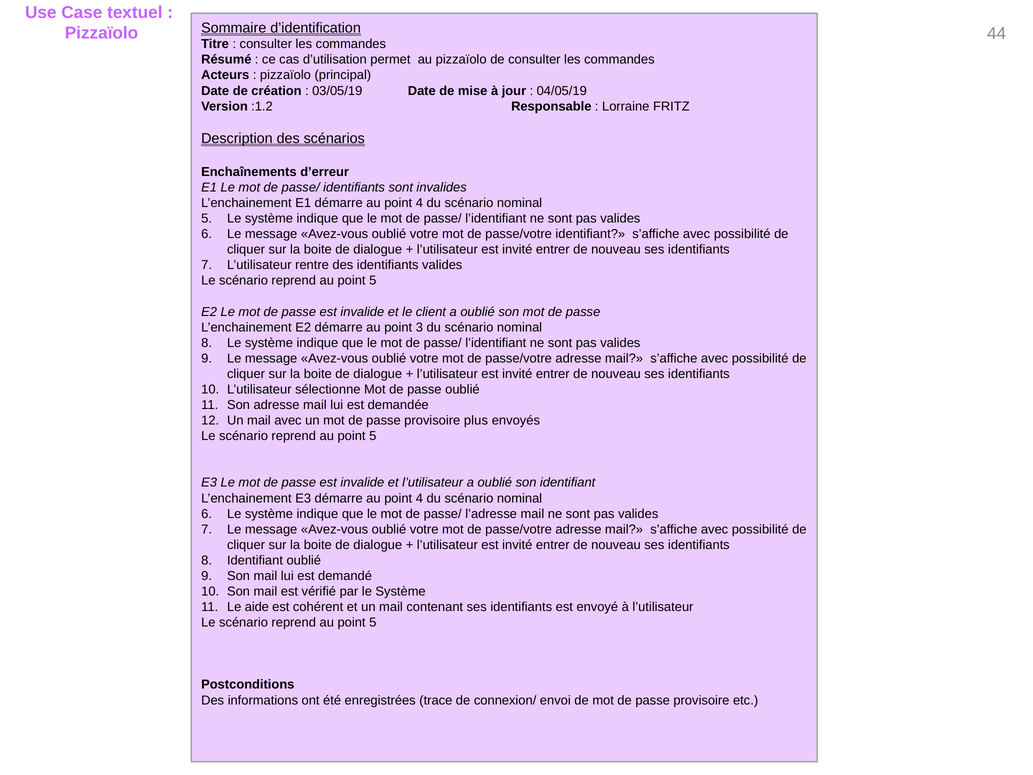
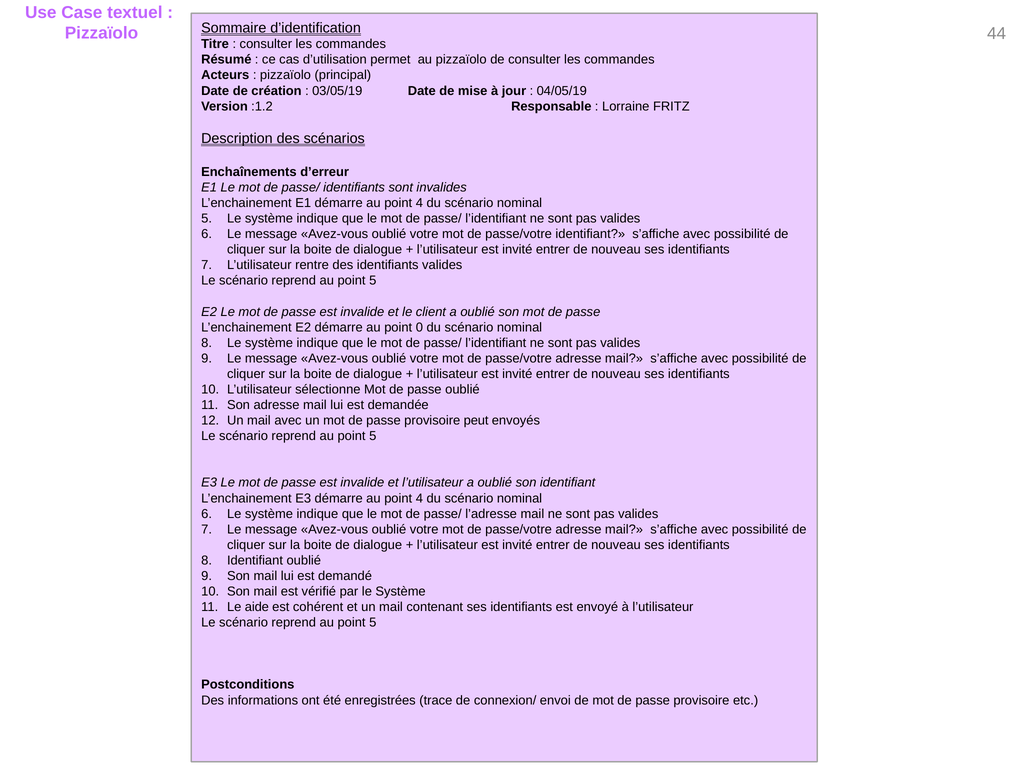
3: 3 -> 0
plus: plus -> peut
